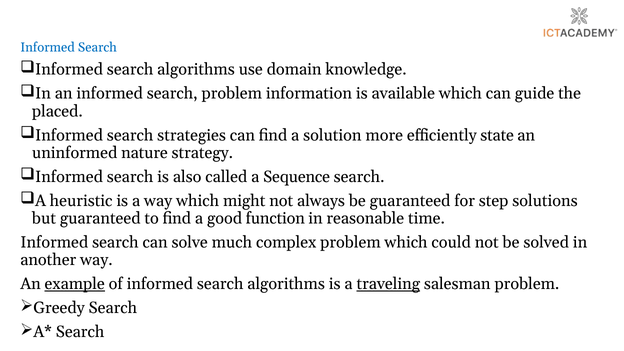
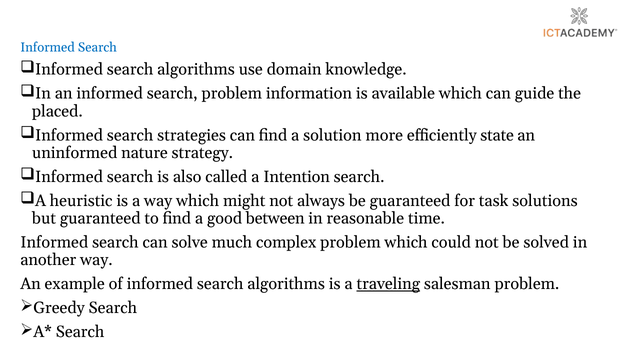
Sequence: Sequence -> Intention
step: step -> task
function: function -> between
example underline: present -> none
